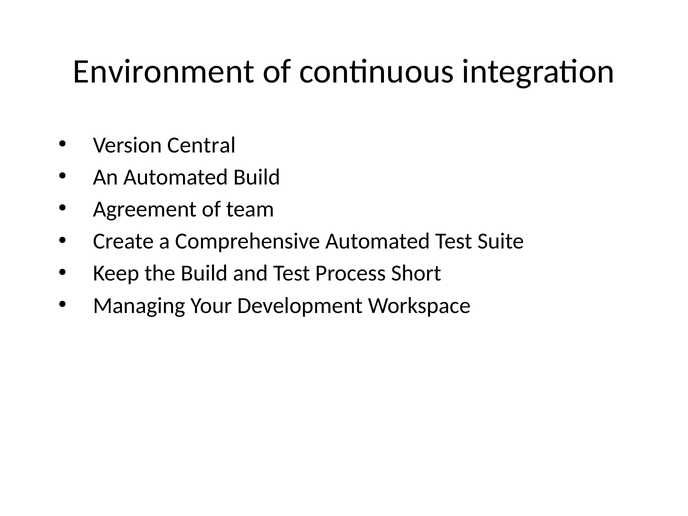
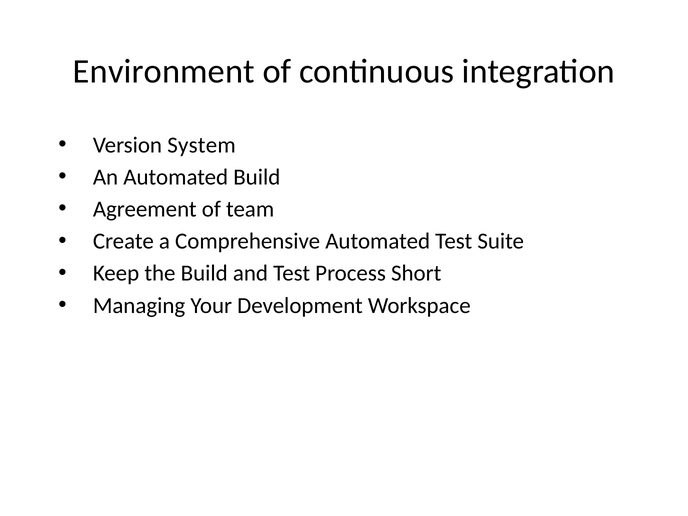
Central: Central -> System
